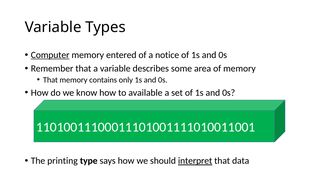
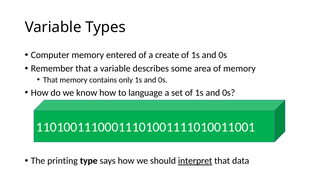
Computer underline: present -> none
notice: notice -> create
available: available -> language
